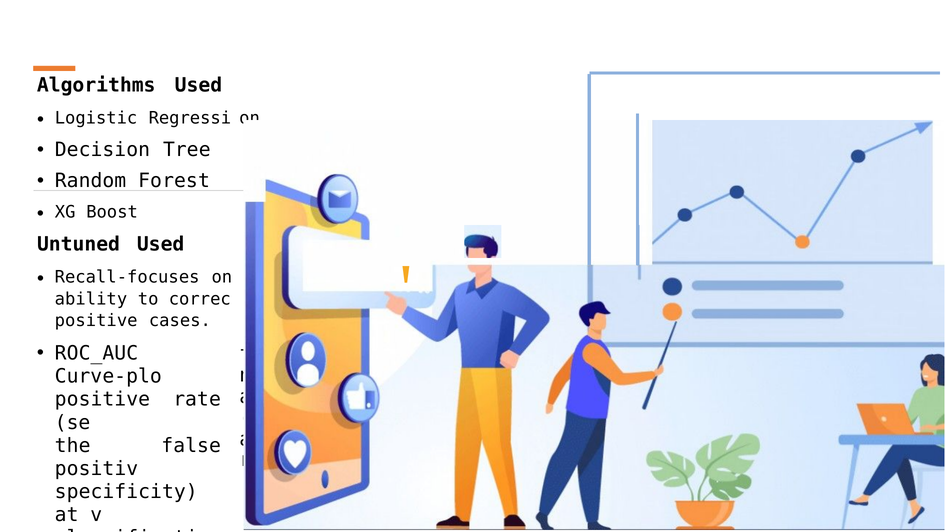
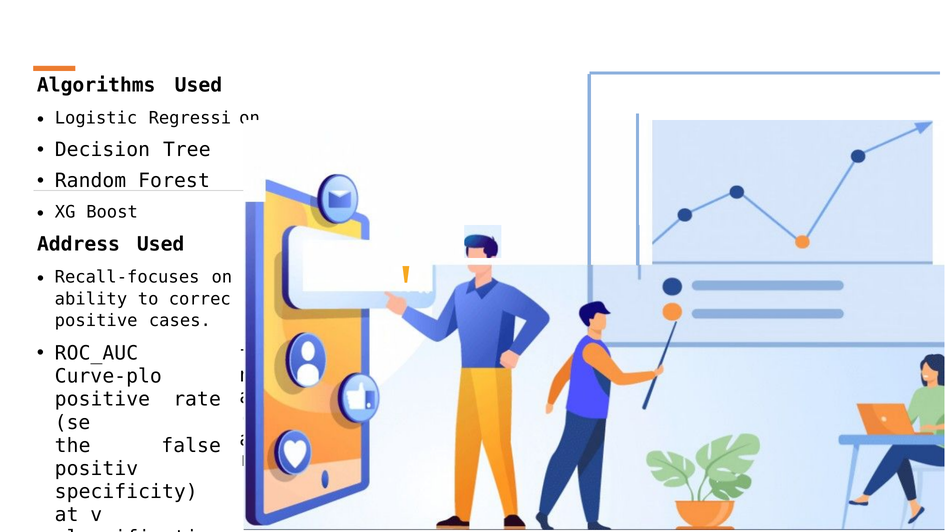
Untuned: Untuned -> Address
